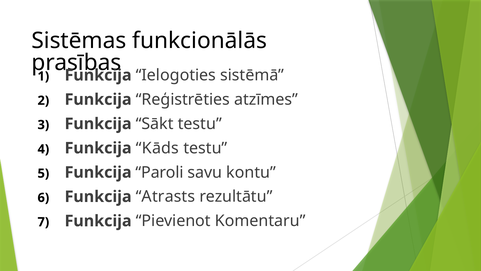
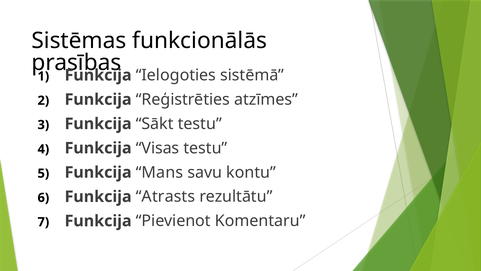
Kāds: Kāds -> Visas
Paroli: Paroli -> Mans
